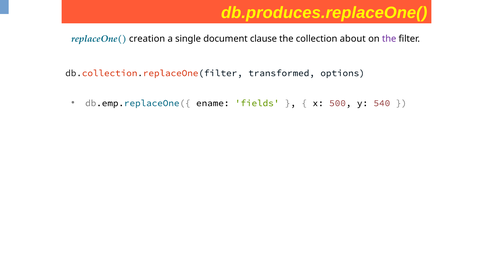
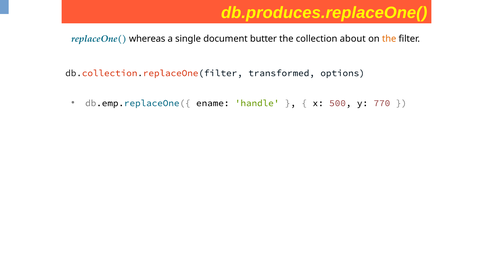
creation: creation -> whereas
clause: clause -> butter
the at (389, 39) colour: purple -> orange
fields: fields -> handle
540: 540 -> 770
